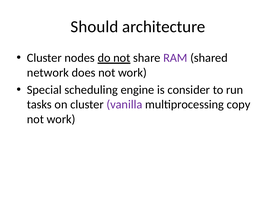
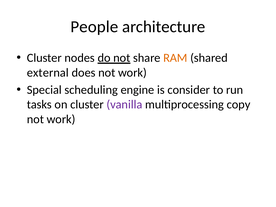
Should: Should -> People
RAM colour: purple -> orange
network: network -> external
